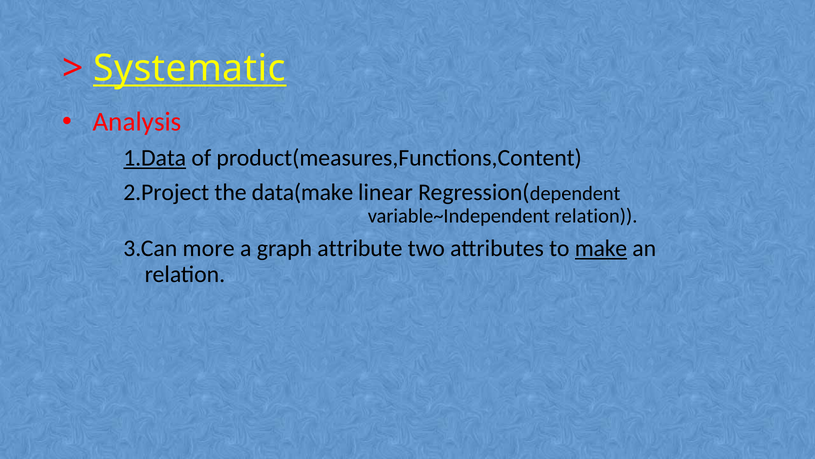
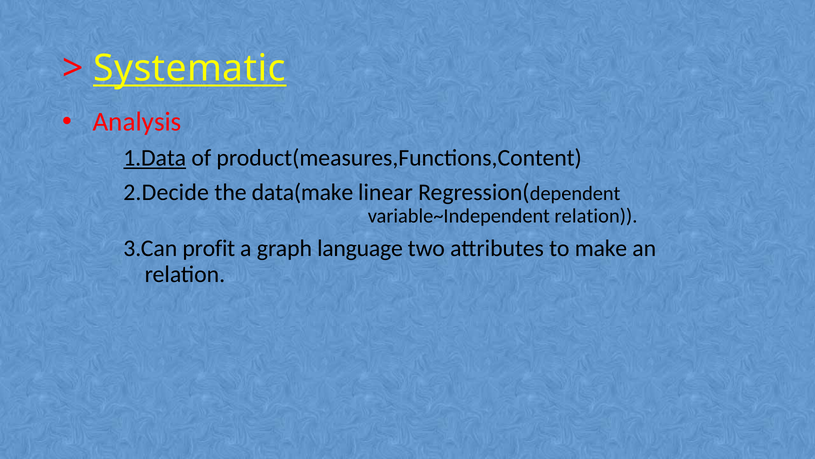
2.Project: 2.Project -> 2.Decide
more: more -> profit
attribute: attribute -> language
make underline: present -> none
